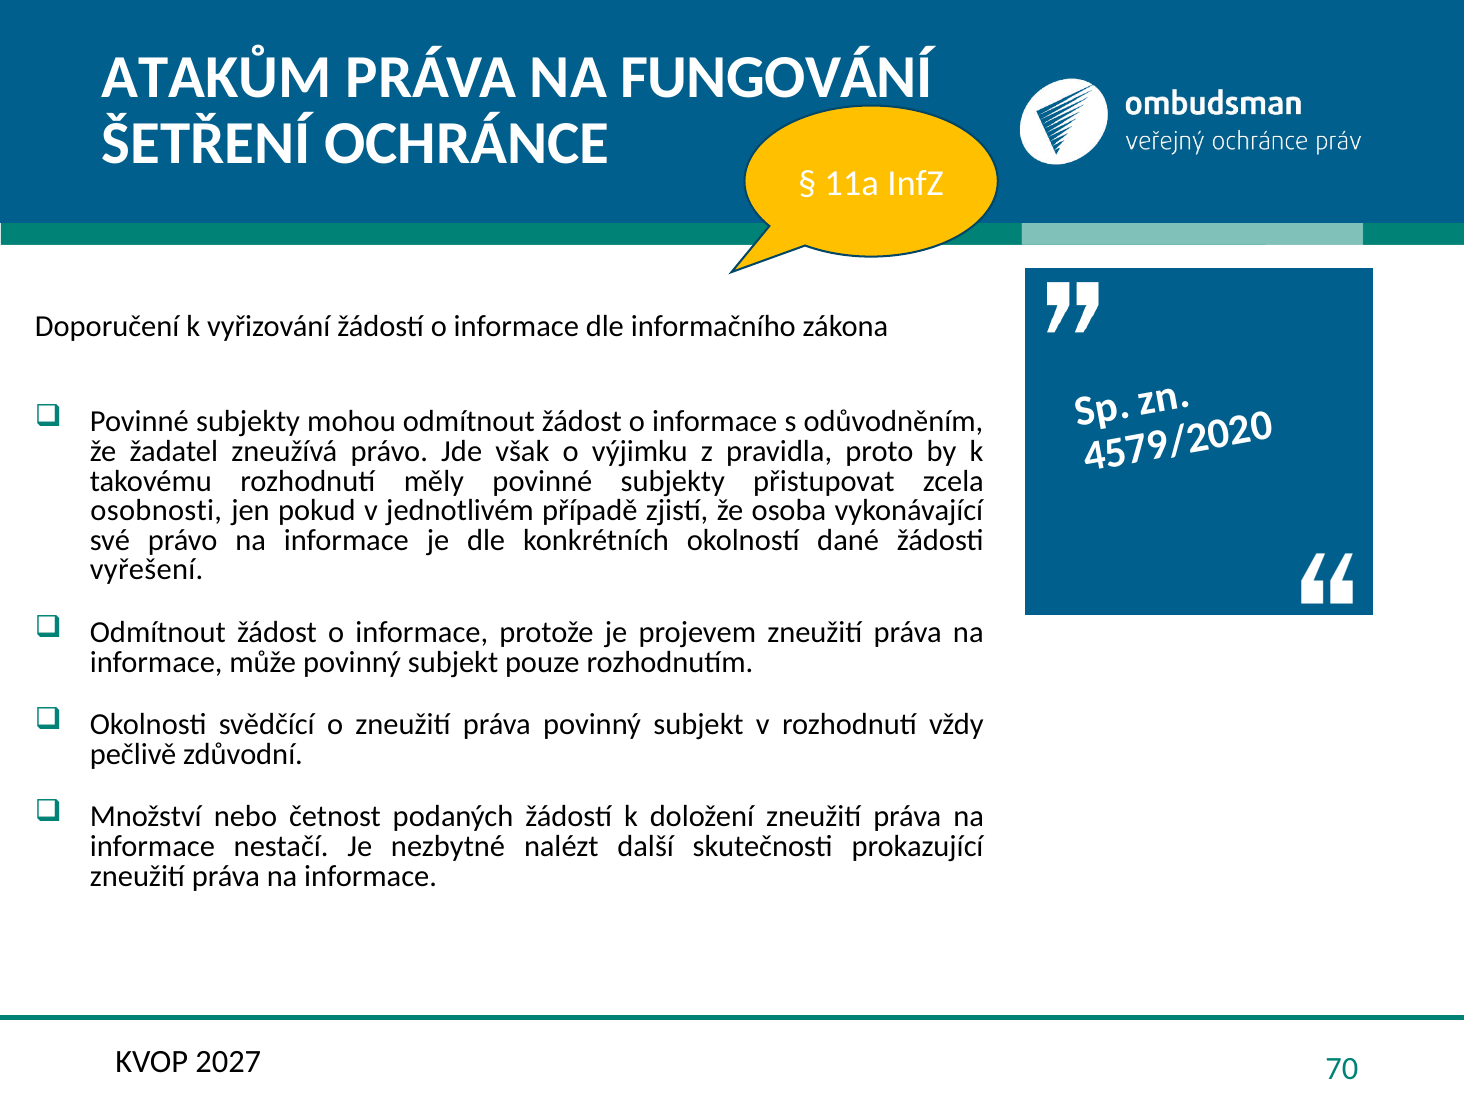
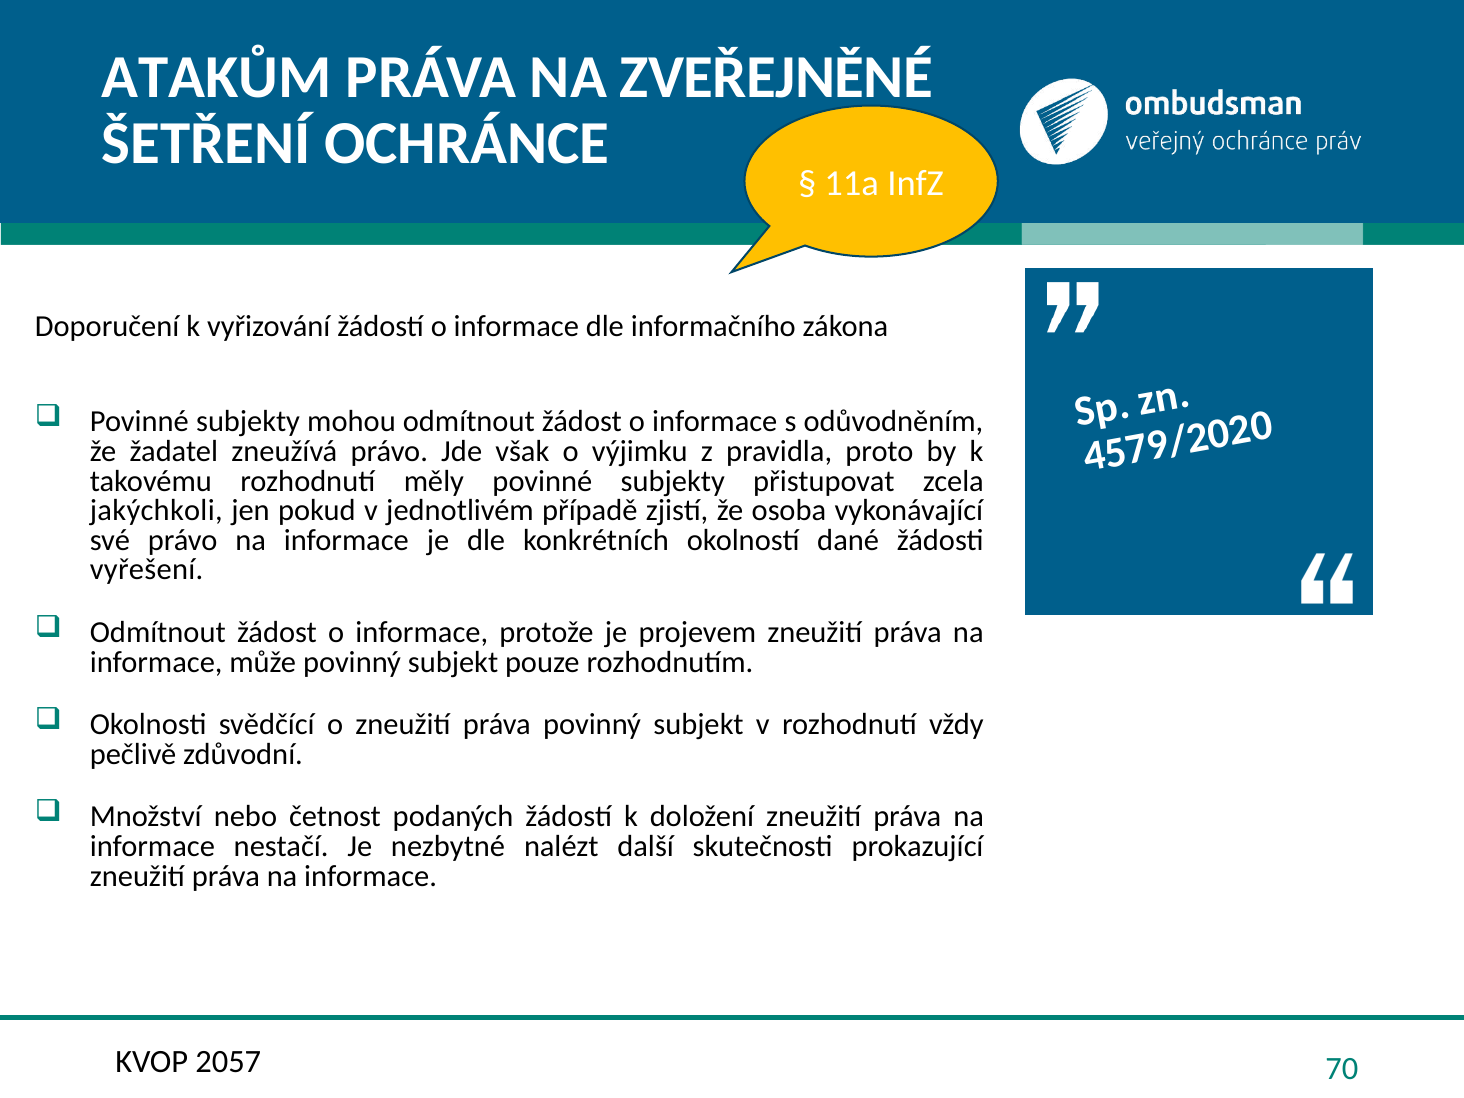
FUNGOVÁNÍ: FUNGOVÁNÍ -> ZVEŘEJNĚNÉ
osobnosti: osobnosti -> jakýchkoli
2027: 2027 -> 2057
